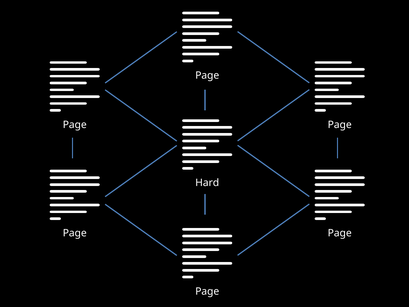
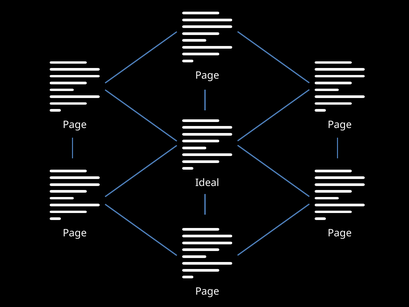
Hard: Hard -> Ideal
